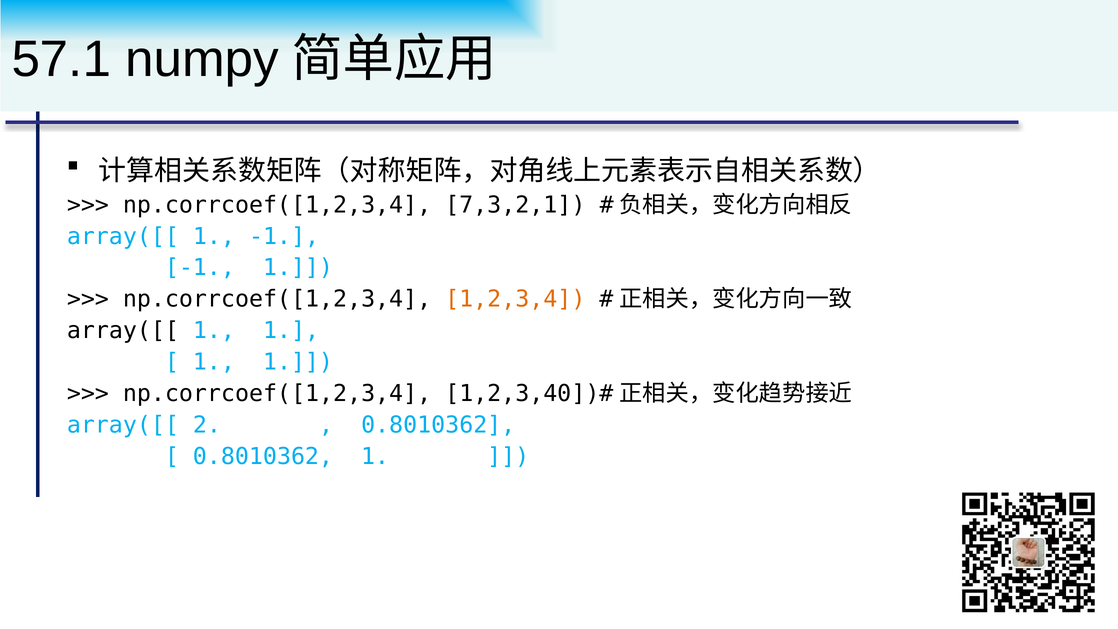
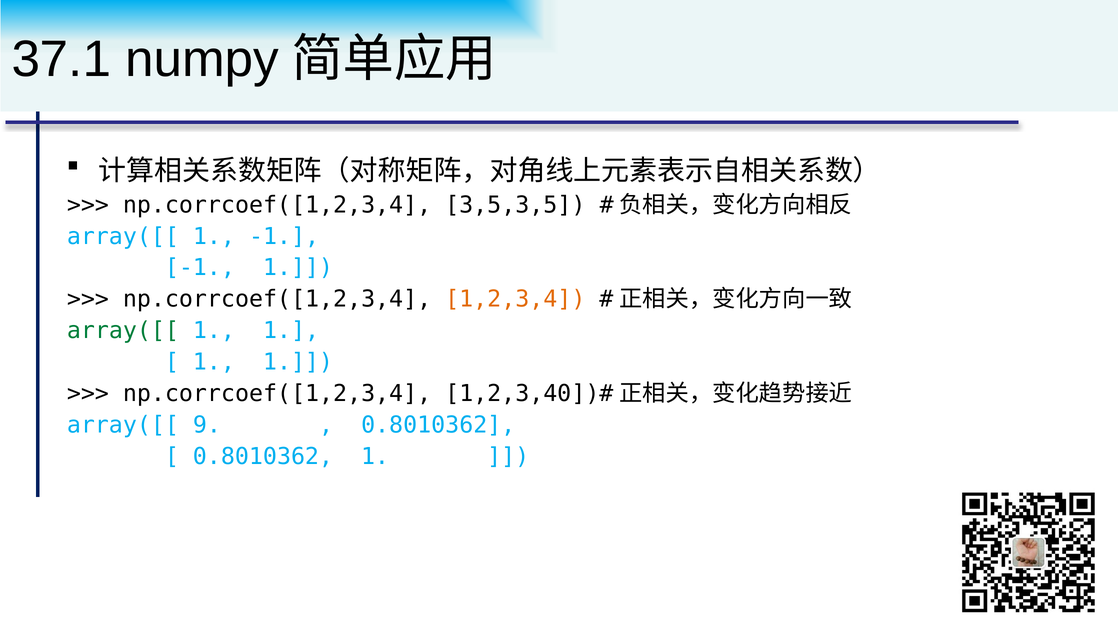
57.1: 57.1 -> 37.1
7,3,2,1: 7,3,2,1 -> 3,5,3,5
array([[ at (123, 331) colour: black -> green
2: 2 -> 9
